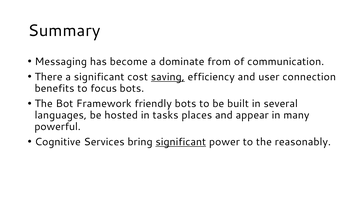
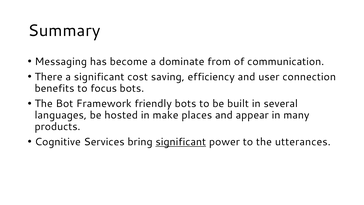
saving underline: present -> none
tasks: tasks -> make
powerful: powerful -> products
reasonably: reasonably -> utterances
